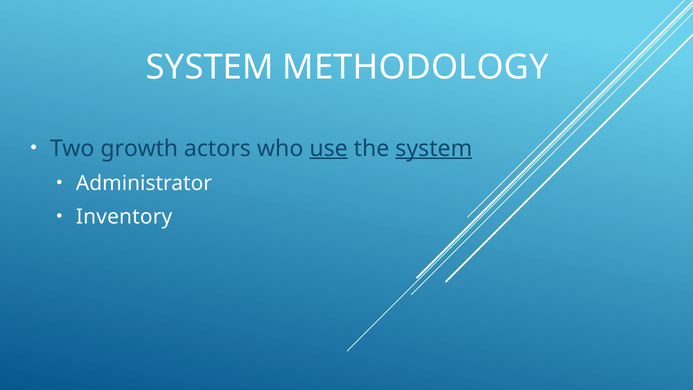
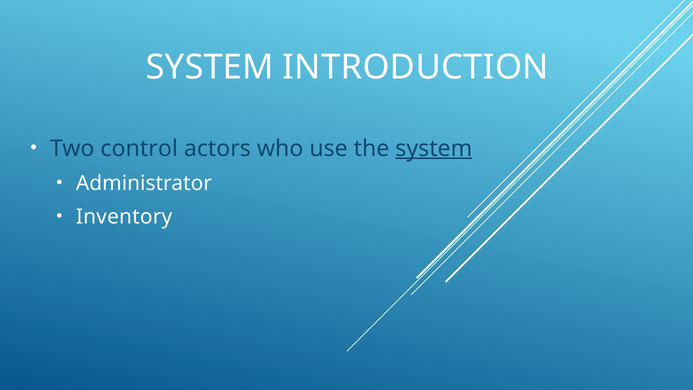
METHODOLOGY: METHODOLOGY -> INTRODUCTION
growth: growth -> control
use underline: present -> none
